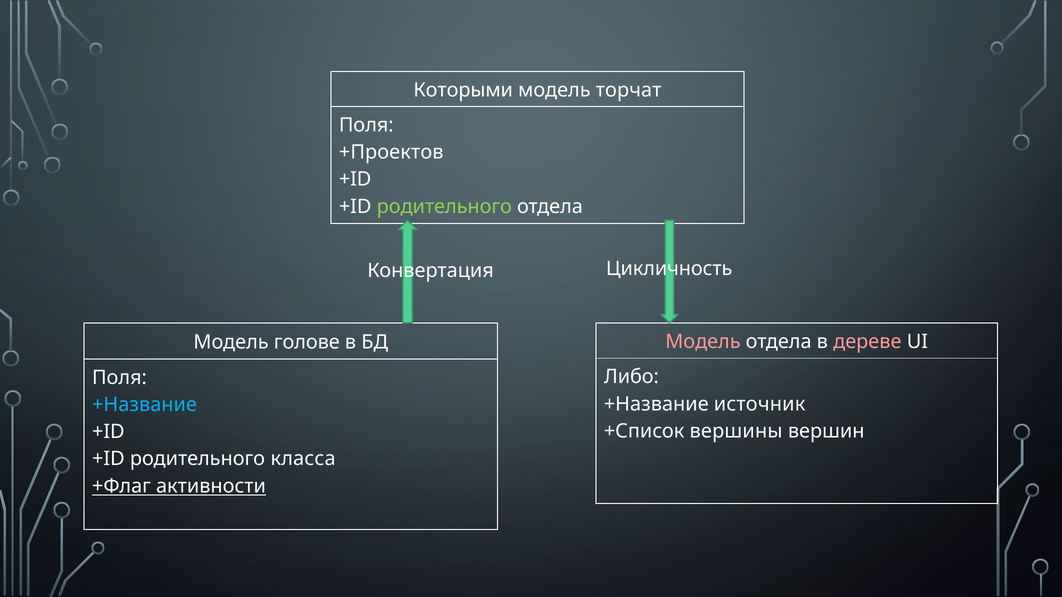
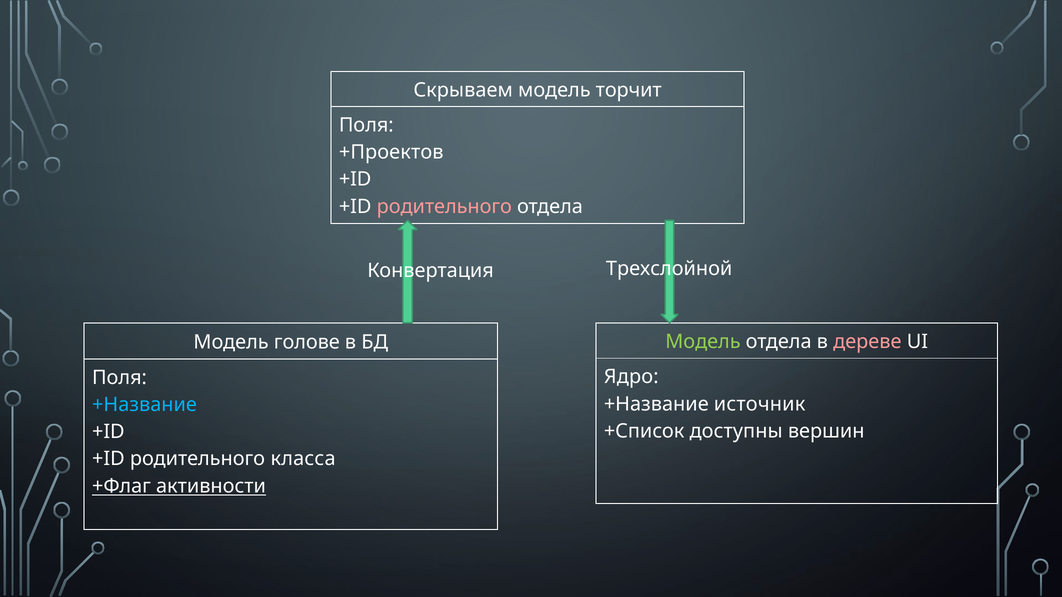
Которыми: Которыми -> Скрываем
торчат: торчат -> торчит
родительного at (444, 207) colour: light green -> pink
Цикличность: Цикличность -> Трехслойной
Модель at (703, 342) colour: pink -> light green
Либо: Либо -> Ядро
вершины: вершины -> доступны
